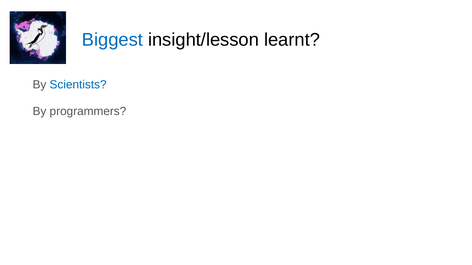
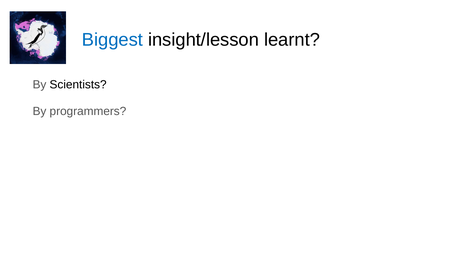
Scientists colour: blue -> black
